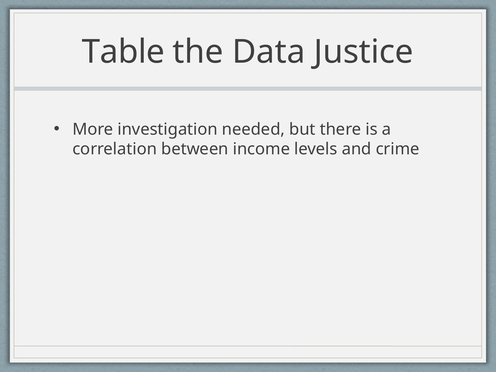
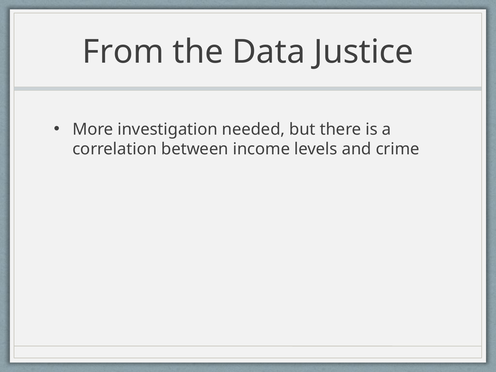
Table: Table -> From
